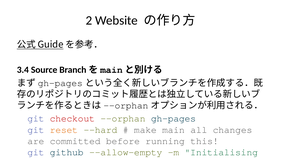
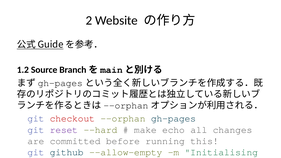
3.4: 3.4 -> 1.2
reset colour: orange -> purple
make main: main -> echo
